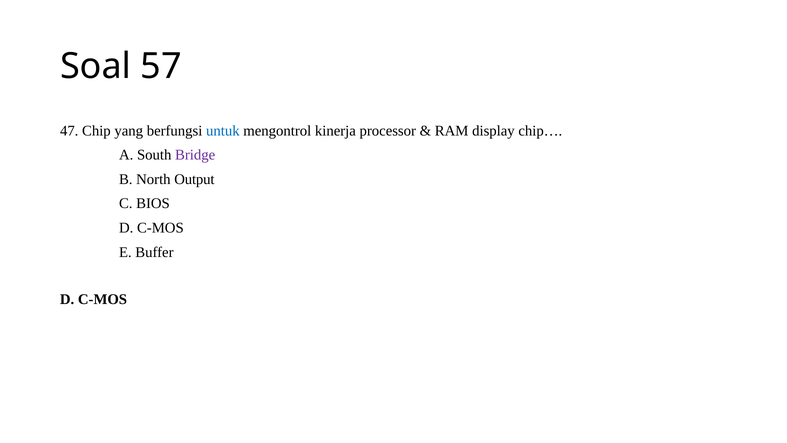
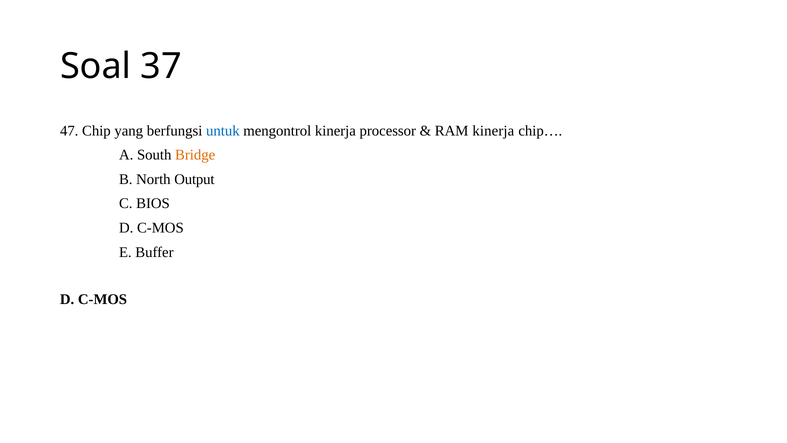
57: 57 -> 37
RAM display: display -> kinerja
Bridge colour: purple -> orange
